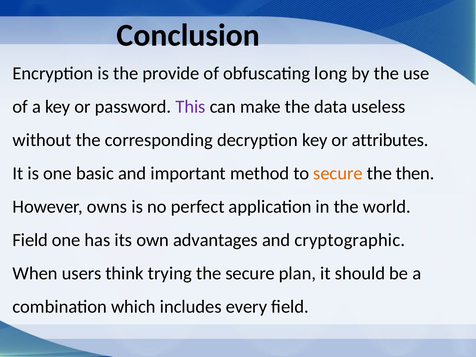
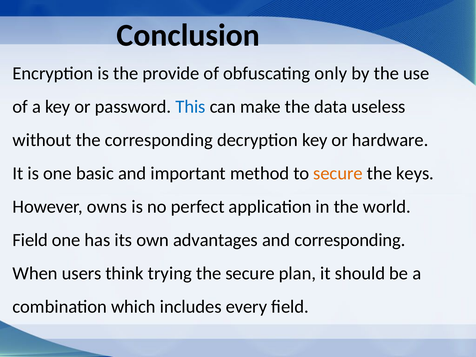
long: long -> only
This colour: purple -> blue
attributes: attributes -> hardware
then: then -> keys
and cryptographic: cryptographic -> corresponding
